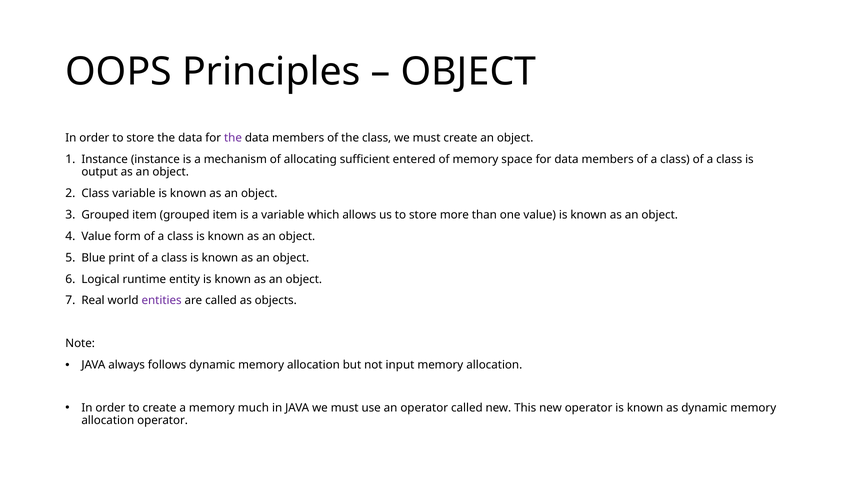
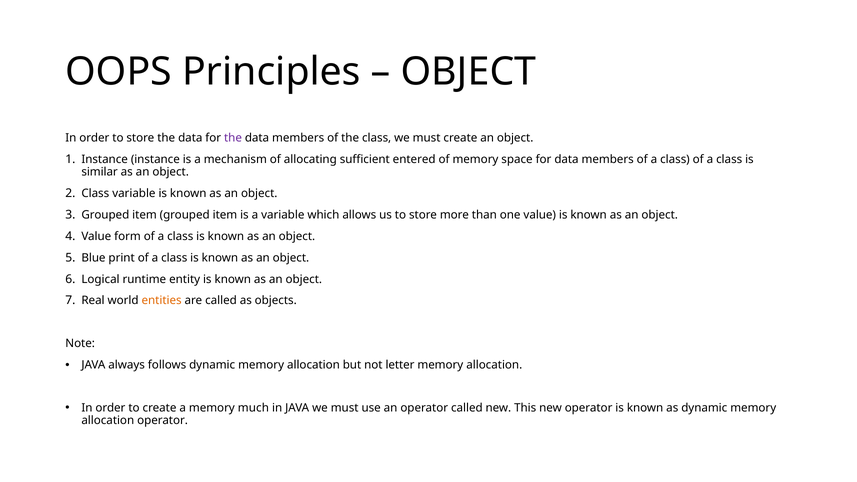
output: output -> similar
entities colour: purple -> orange
input: input -> letter
